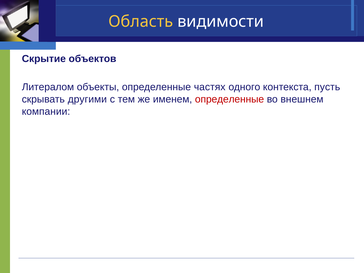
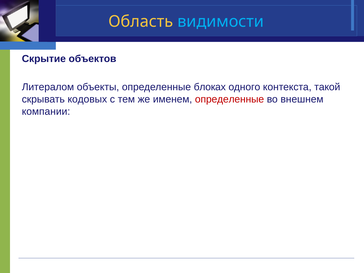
видимости colour: white -> light blue
частях: частях -> блоках
пусть: пусть -> такой
другими: другими -> кодовых
